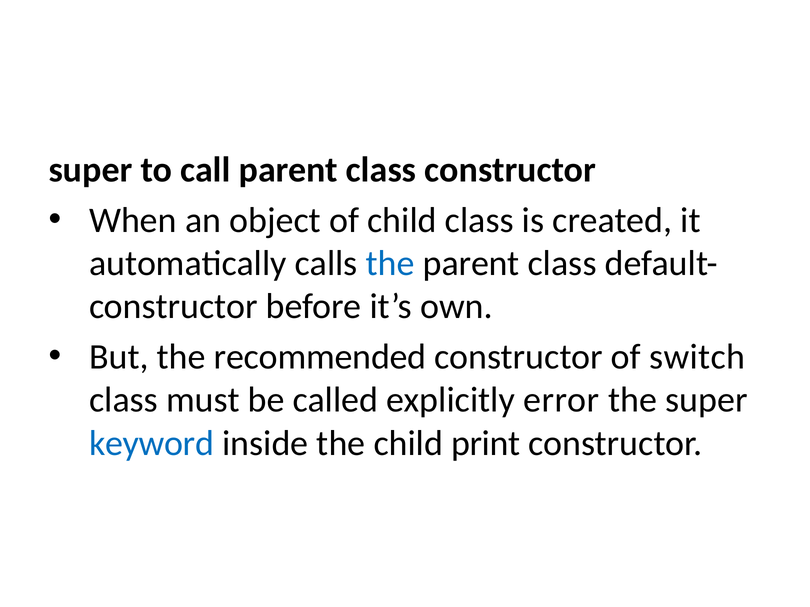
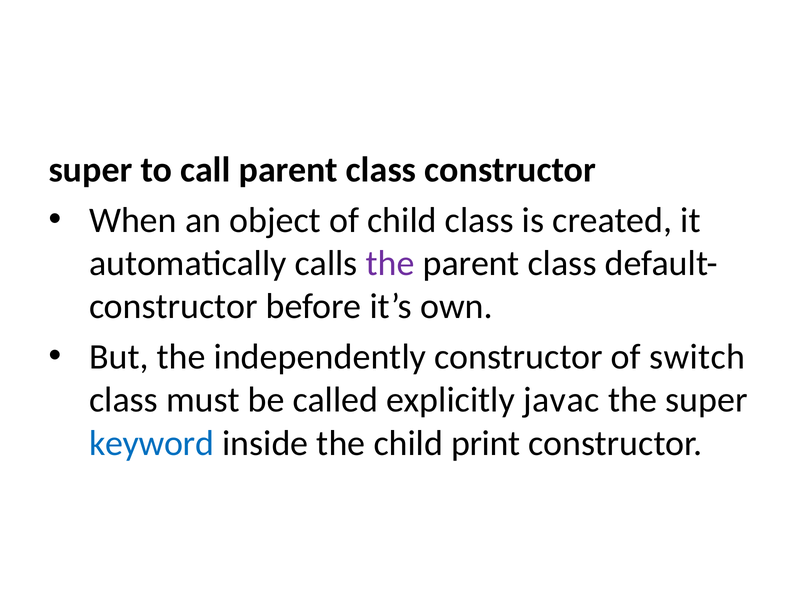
the at (390, 264) colour: blue -> purple
recommended: recommended -> independently
error: error -> javac
